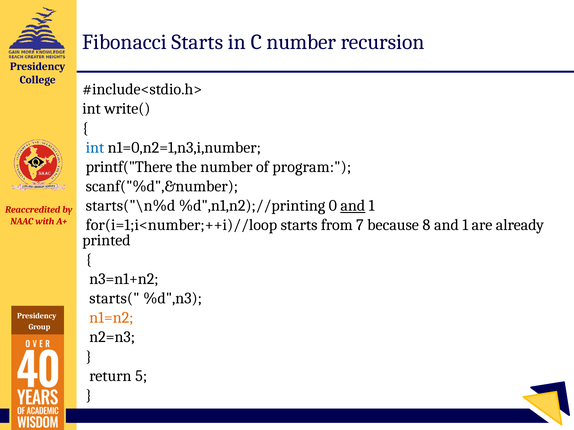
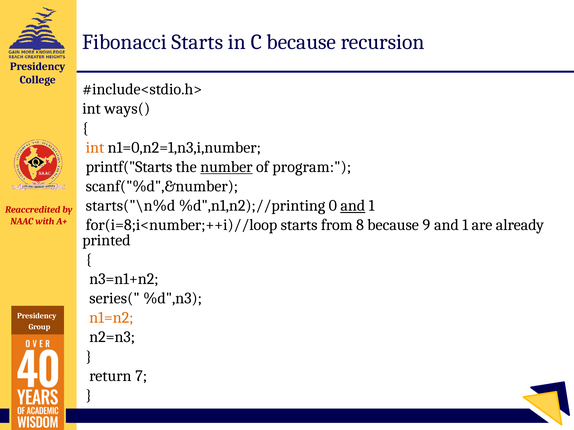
C number: number -> because
write(: write( -> ways(
int at (95, 148) colour: blue -> orange
printf("There: printf("There -> printf("Starts
number at (226, 167) underline: none -> present
for(i=1;i<number;++i)//loop: for(i=1;i<number;++i)//loop -> for(i=8;i<number;++i)//loop
7: 7 -> 8
8: 8 -> 9
starts(: starts( -> series(
5: 5 -> 7
